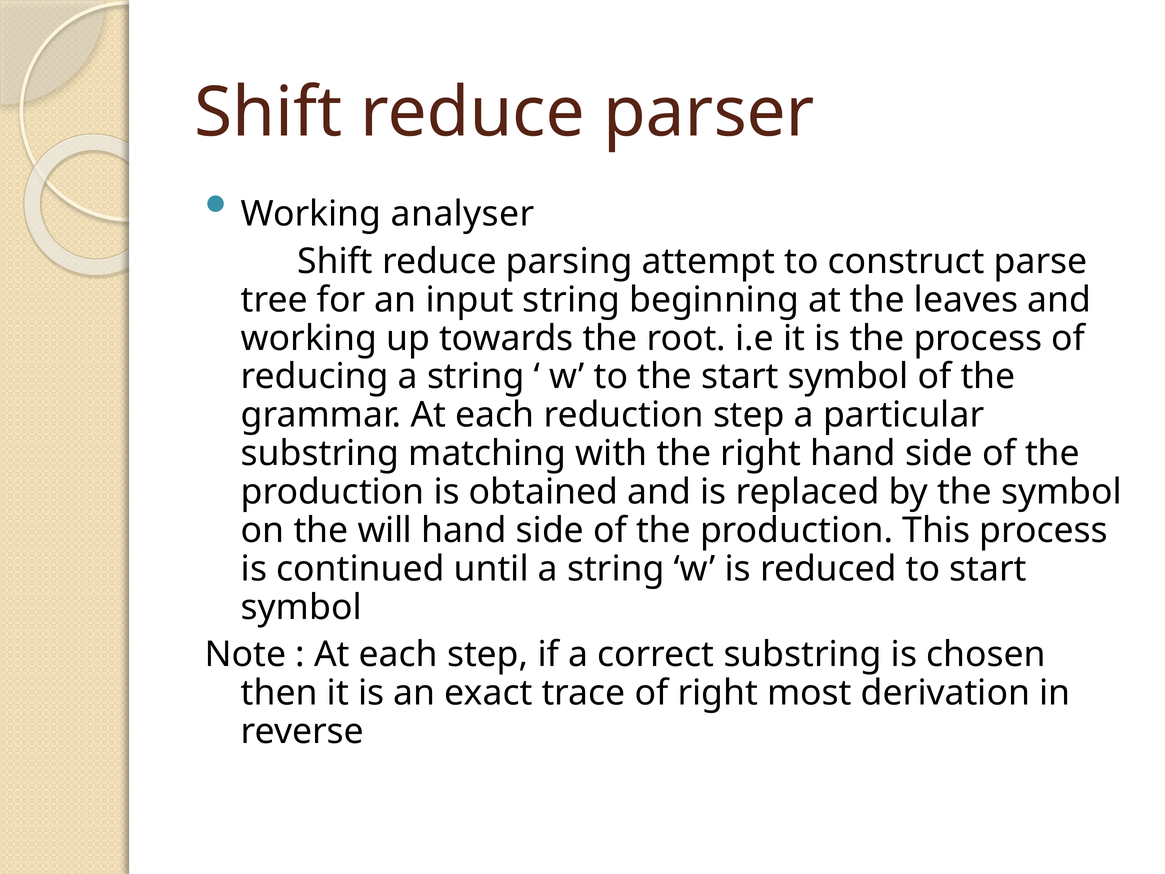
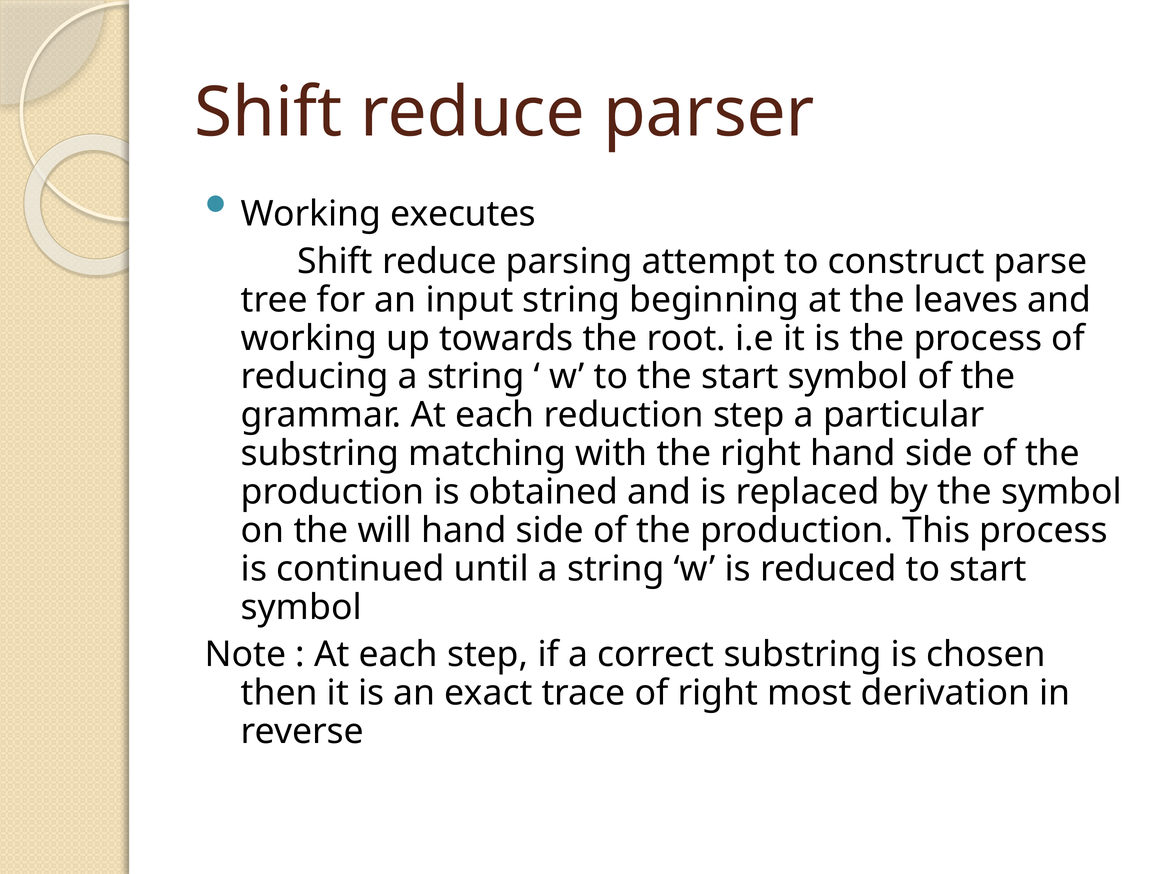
analyser: analyser -> executes
